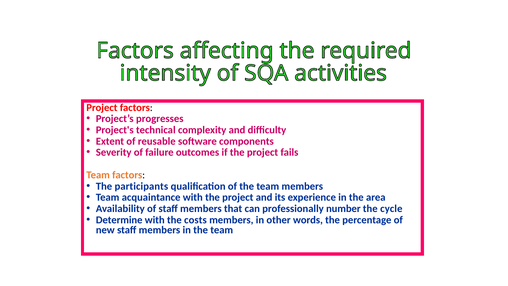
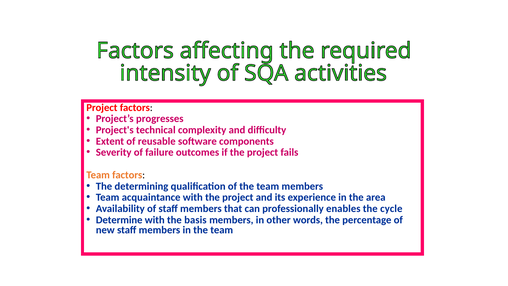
participants: participants -> determining
number: number -> enables
costs: costs -> basis
